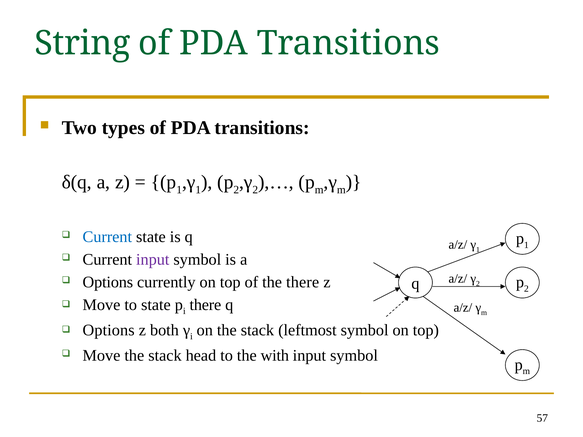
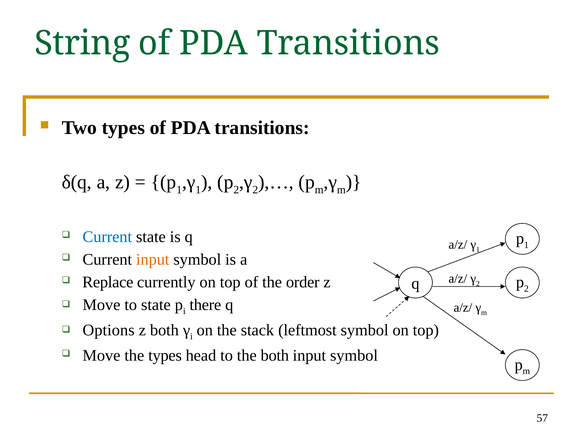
input at (153, 260) colour: purple -> orange
Options at (108, 282): Options -> Replace
the there: there -> order
Move the stack: stack -> types
the with: with -> both
